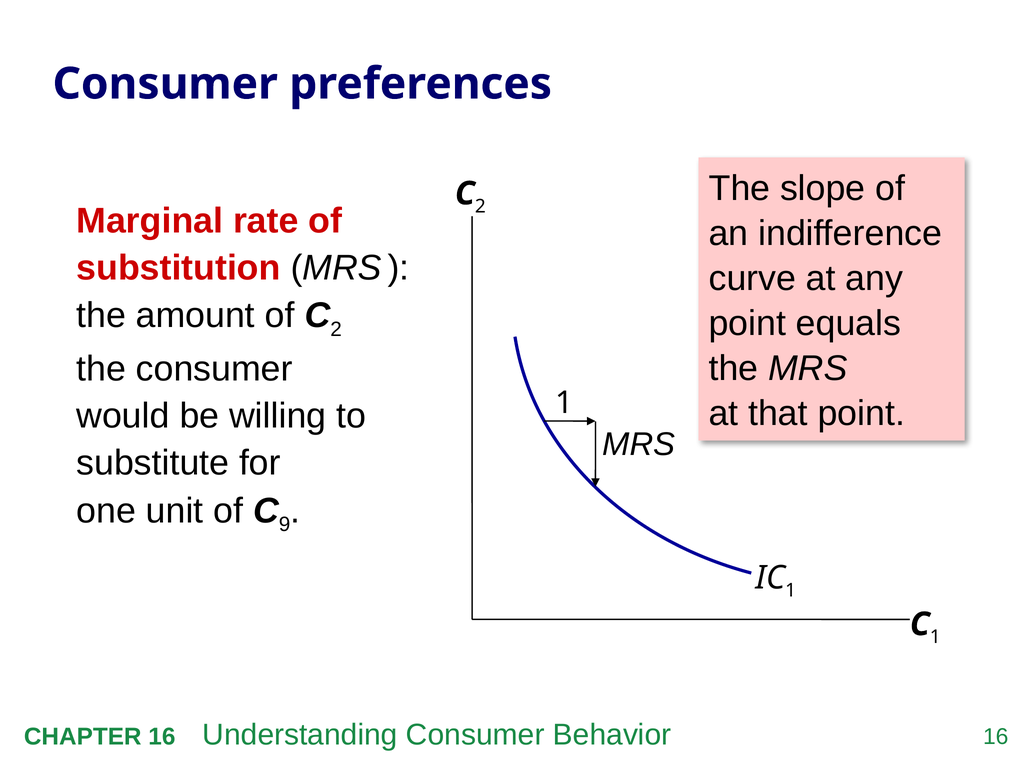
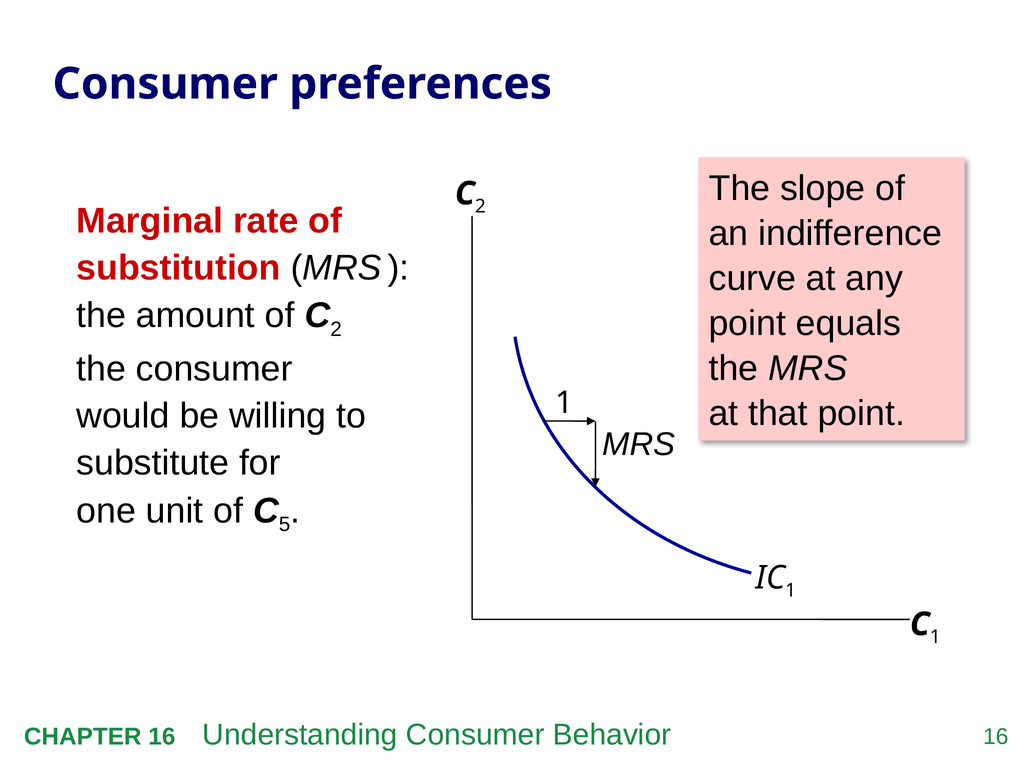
9: 9 -> 5
